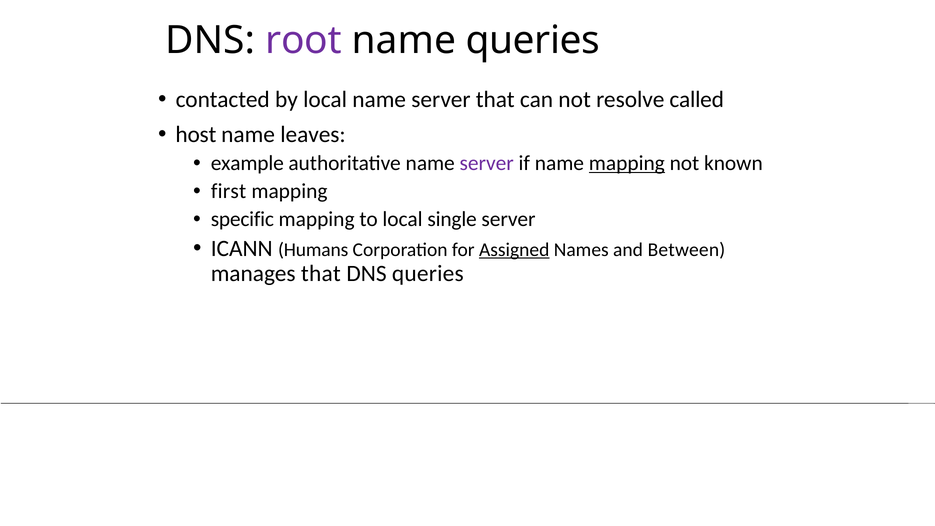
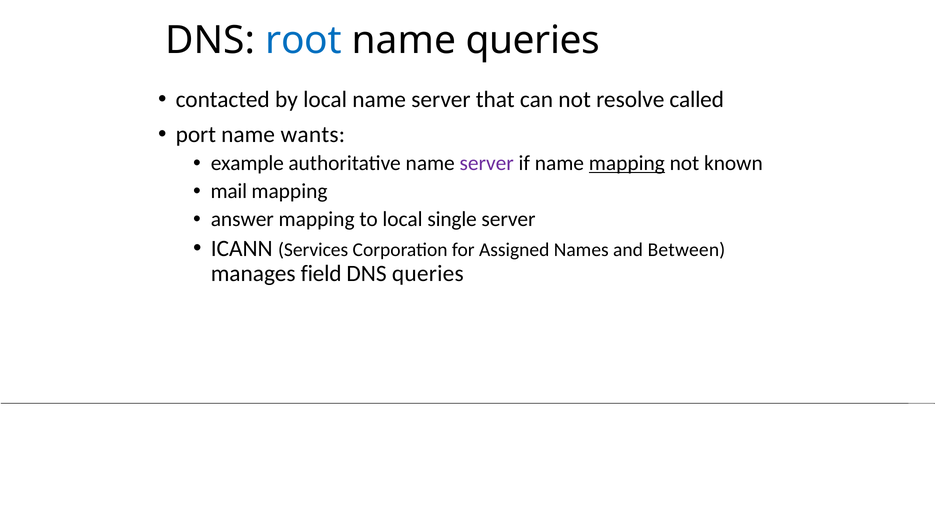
root colour: purple -> blue
host: host -> port
leaves: leaves -> wants
first: first -> mail
specific: specific -> answer
Humans: Humans -> Services
Assigned underline: present -> none
manages that: that -> field
